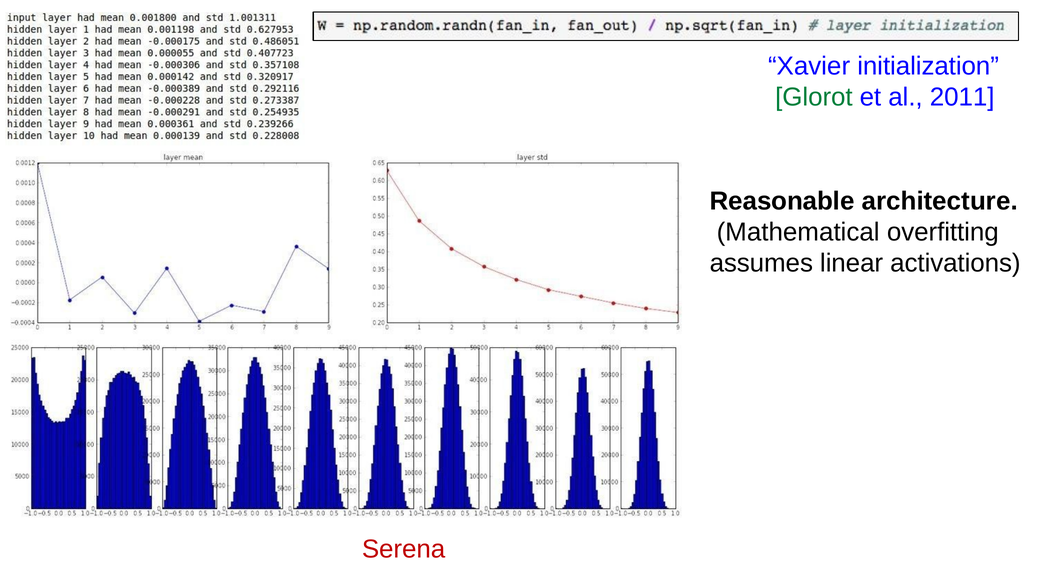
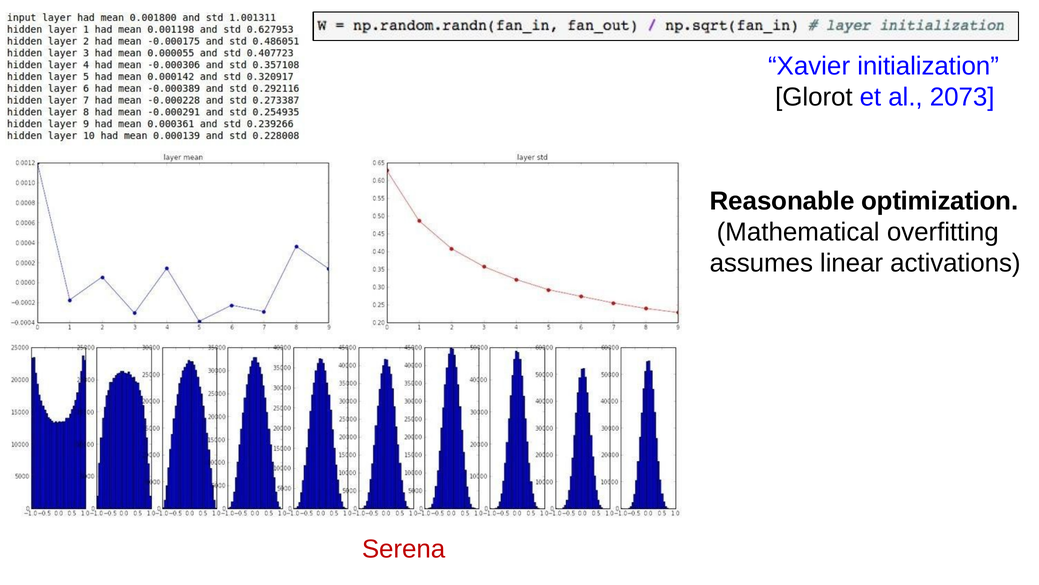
Glorot colour: green -> black
2011: 2011 -> 2073
architecture: architecture -> optimization
